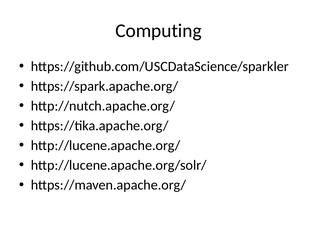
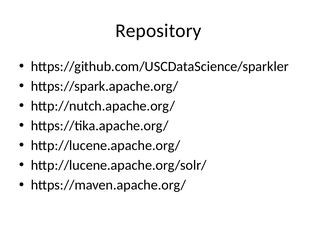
Computing: Computing -> Repository
